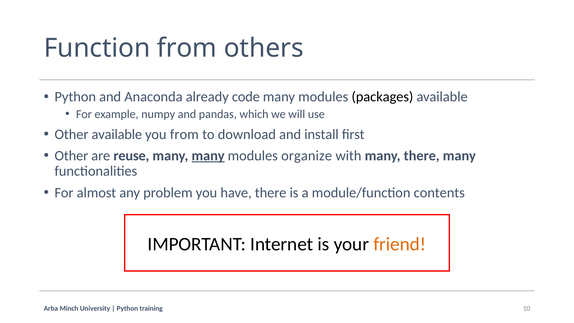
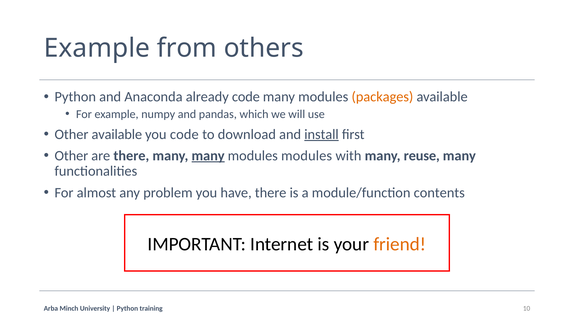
Function at (97, 48): Function -> Example
packages colour: black -> orange
you from: from -> code
install underline: none -> present
are reuse: reuse -> there
modules organize: organize -> modules
many there: there -> reuse
